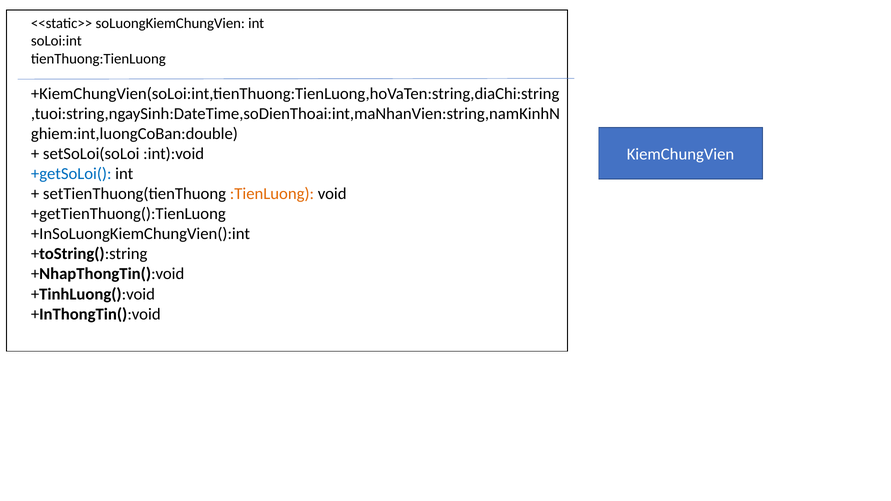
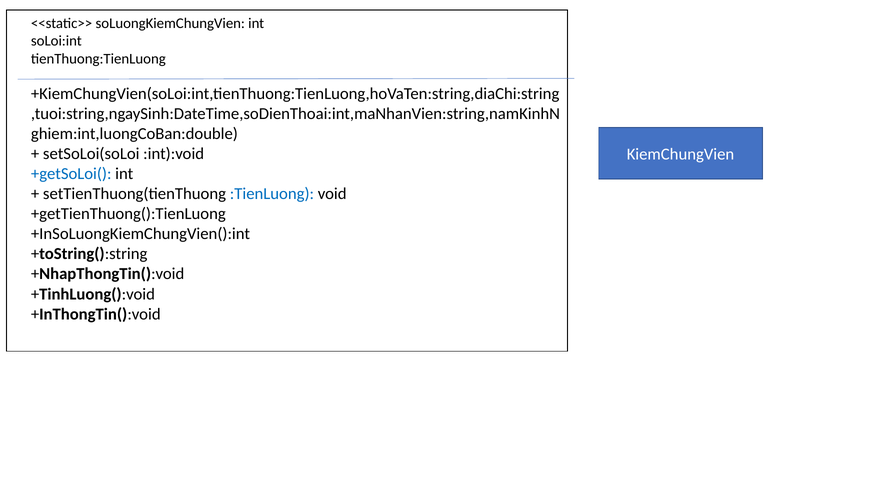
:TienLuong colour: orange -> blue
